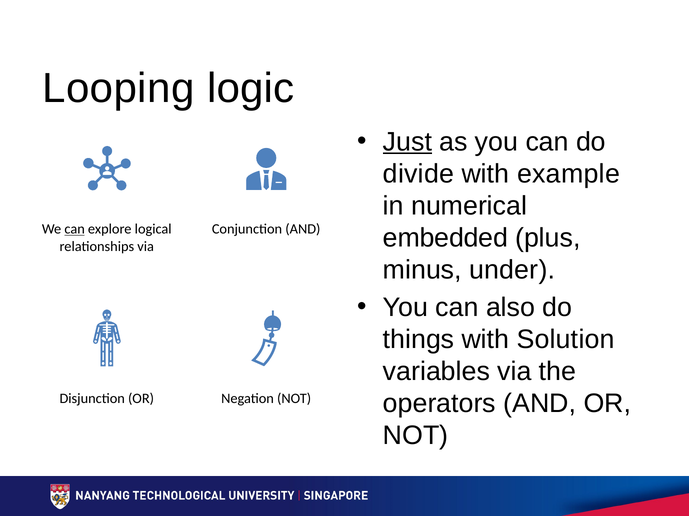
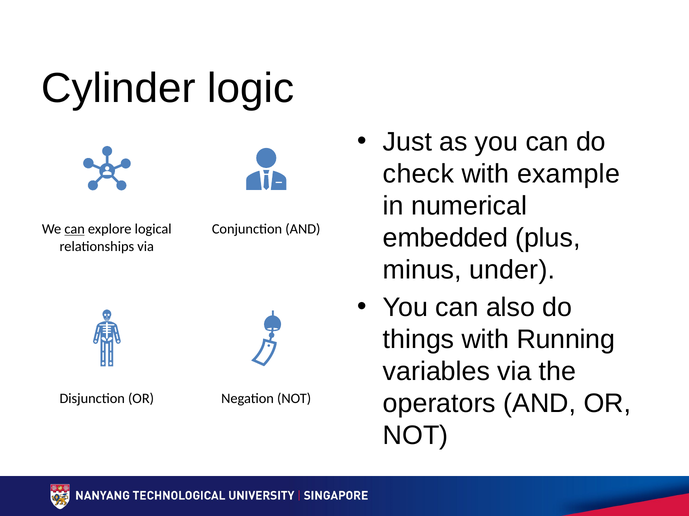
Looping: Looping -> Cylinder
Just underline: present -> none
divide: divide -> check
Solution: Solution -> Running
